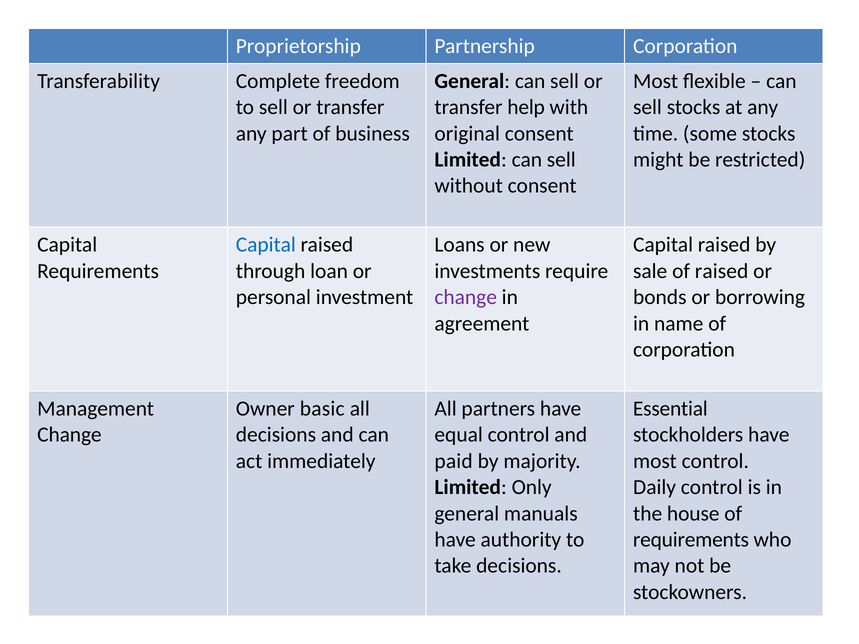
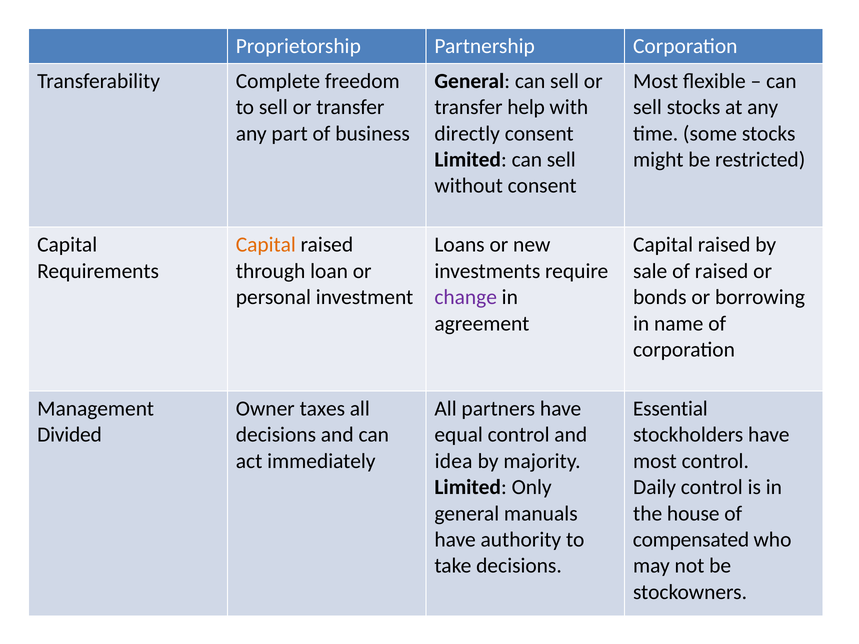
original: original -> directly
Capital at (266, 245) colour: blue -> orange
basic: basic -> taxes
Change at (69, 435): Change -> Divided
paid: paid -> idea
requirements at (691, 540): requirements -> compensated
